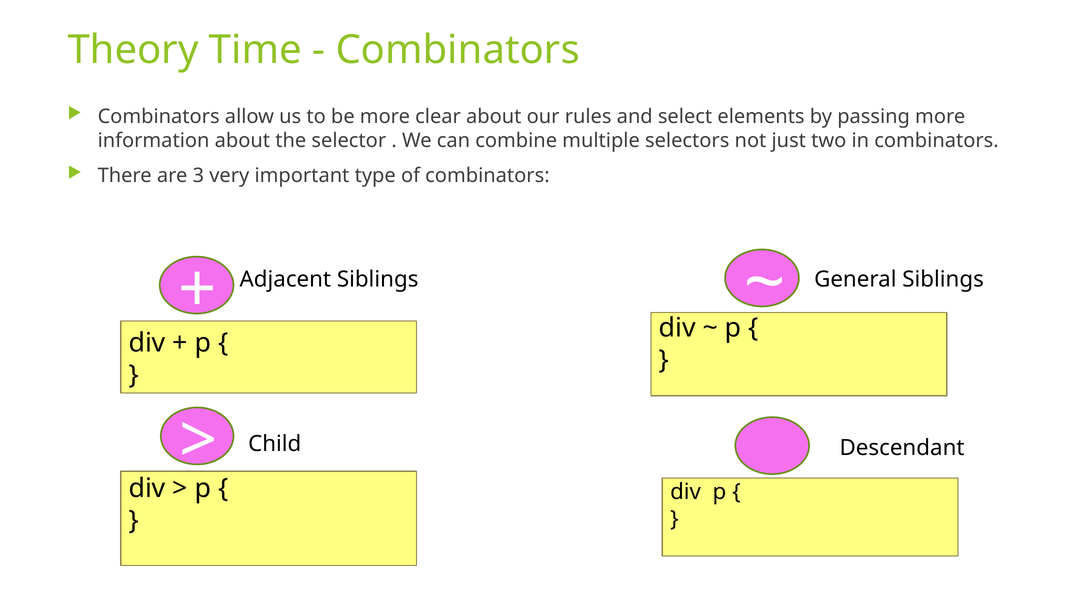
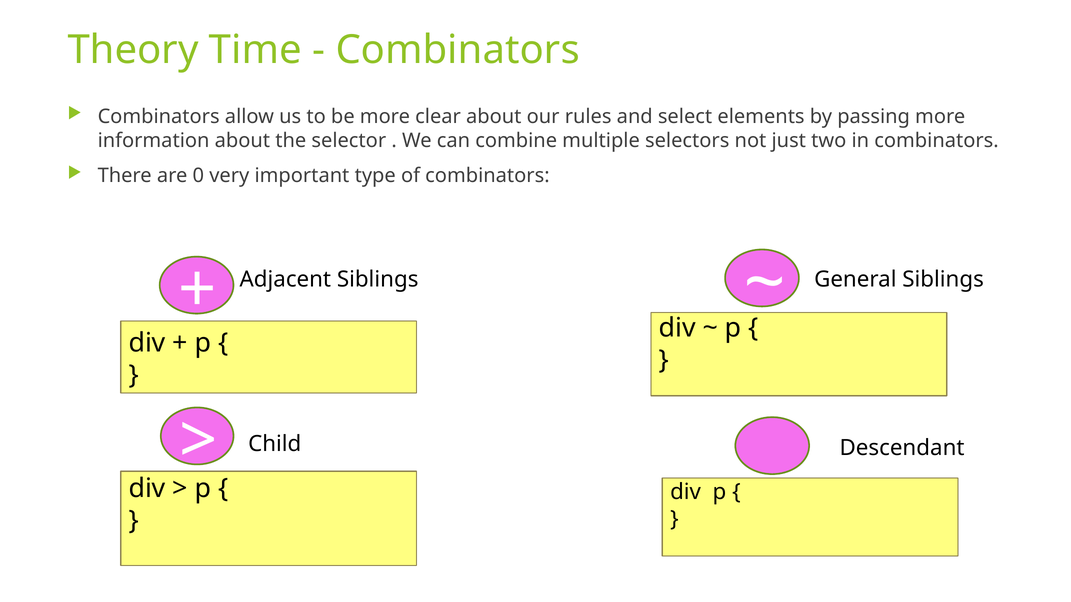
3: 3 -> 0
